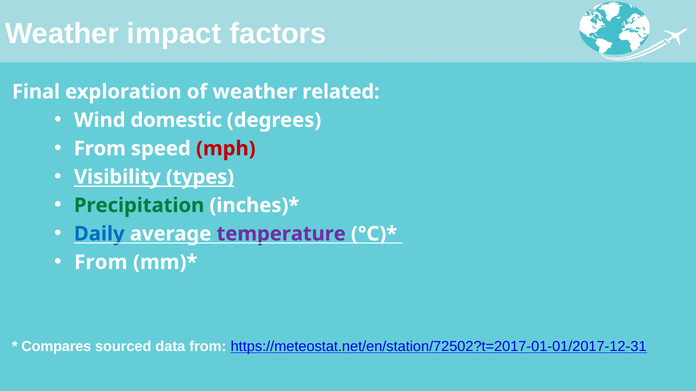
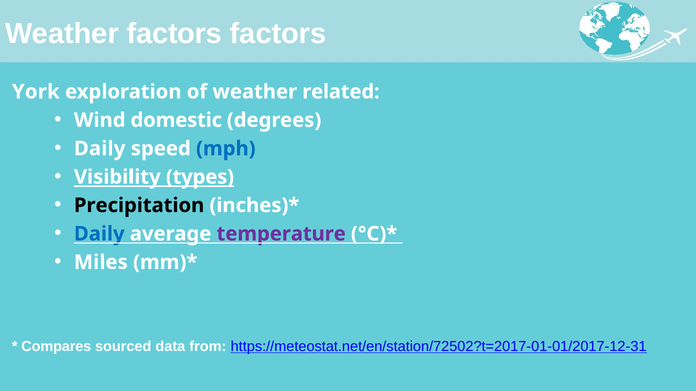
Weather impact: impact -> factors
Final: Final -> York
From at (100, 149): From -> Daily
mph colour: red -> blue
Precipitation colour: green -> black
From at (101, 263): From -> Miles
